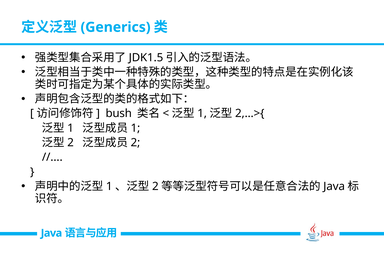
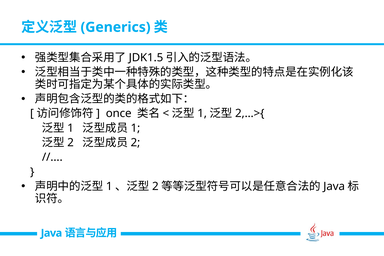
bush: bush -> once
